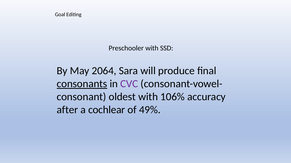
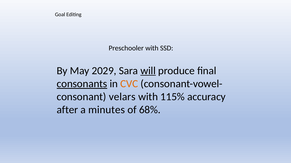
2064: 2064 -> 2029
will underline: none -> present
CVC colour: purple -> orange
oldest: oldest -> velars
106%: 106% -> 115%
cochlear: cochlear -> minutes
49%: 49% -> 68%
